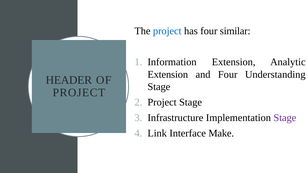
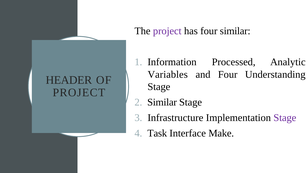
project at (167, 31) colour: blue -> purple
Information Extension: Extension -> Processed
Extension at (168, 74): Extension -> Variables
Project at (162, 102): Project -> Similar
Link: Link -> Task
